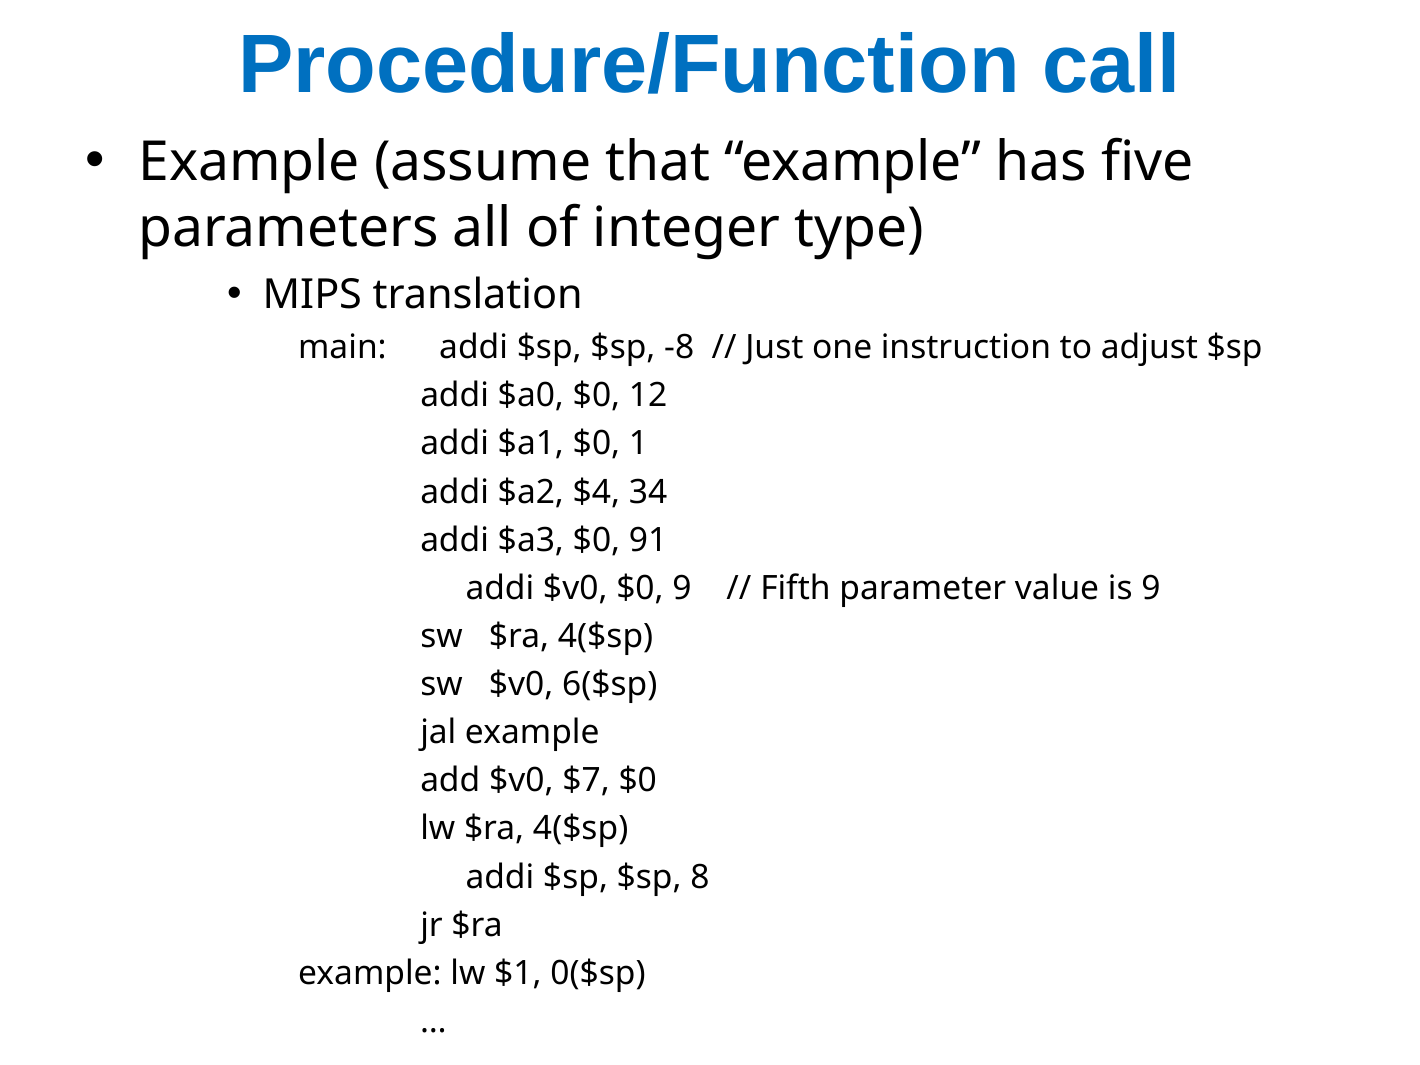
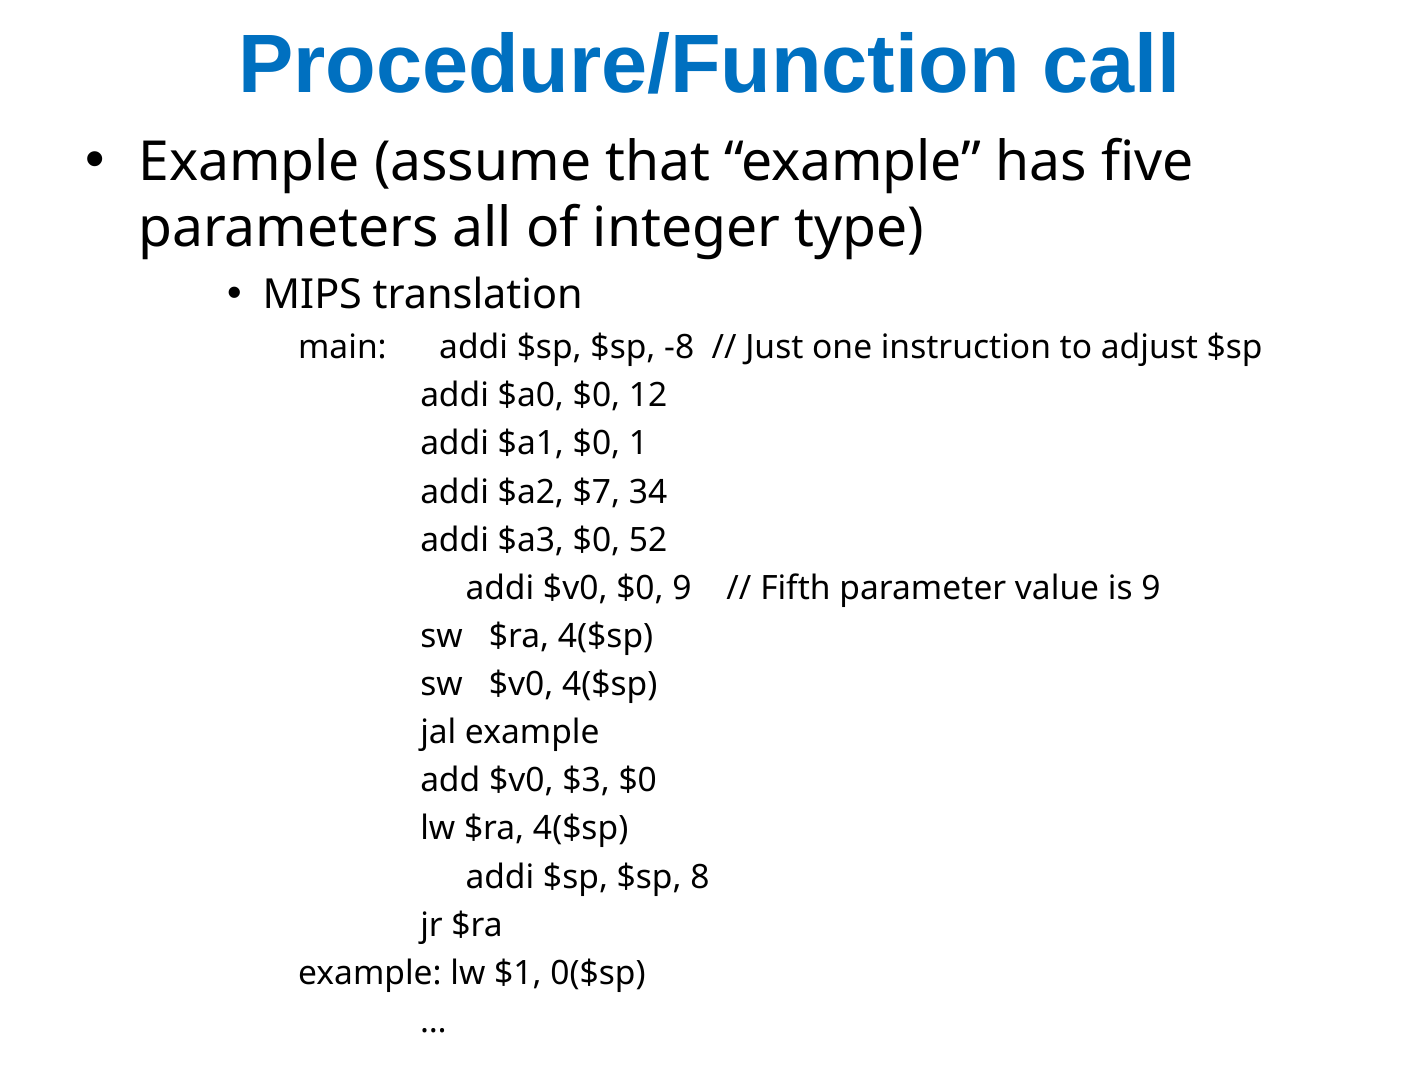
$4: $4 -> $7
91: 91 -> 52
$v0 6($sp: 6($sp -> 4($sp
$7: $7 -> $3
